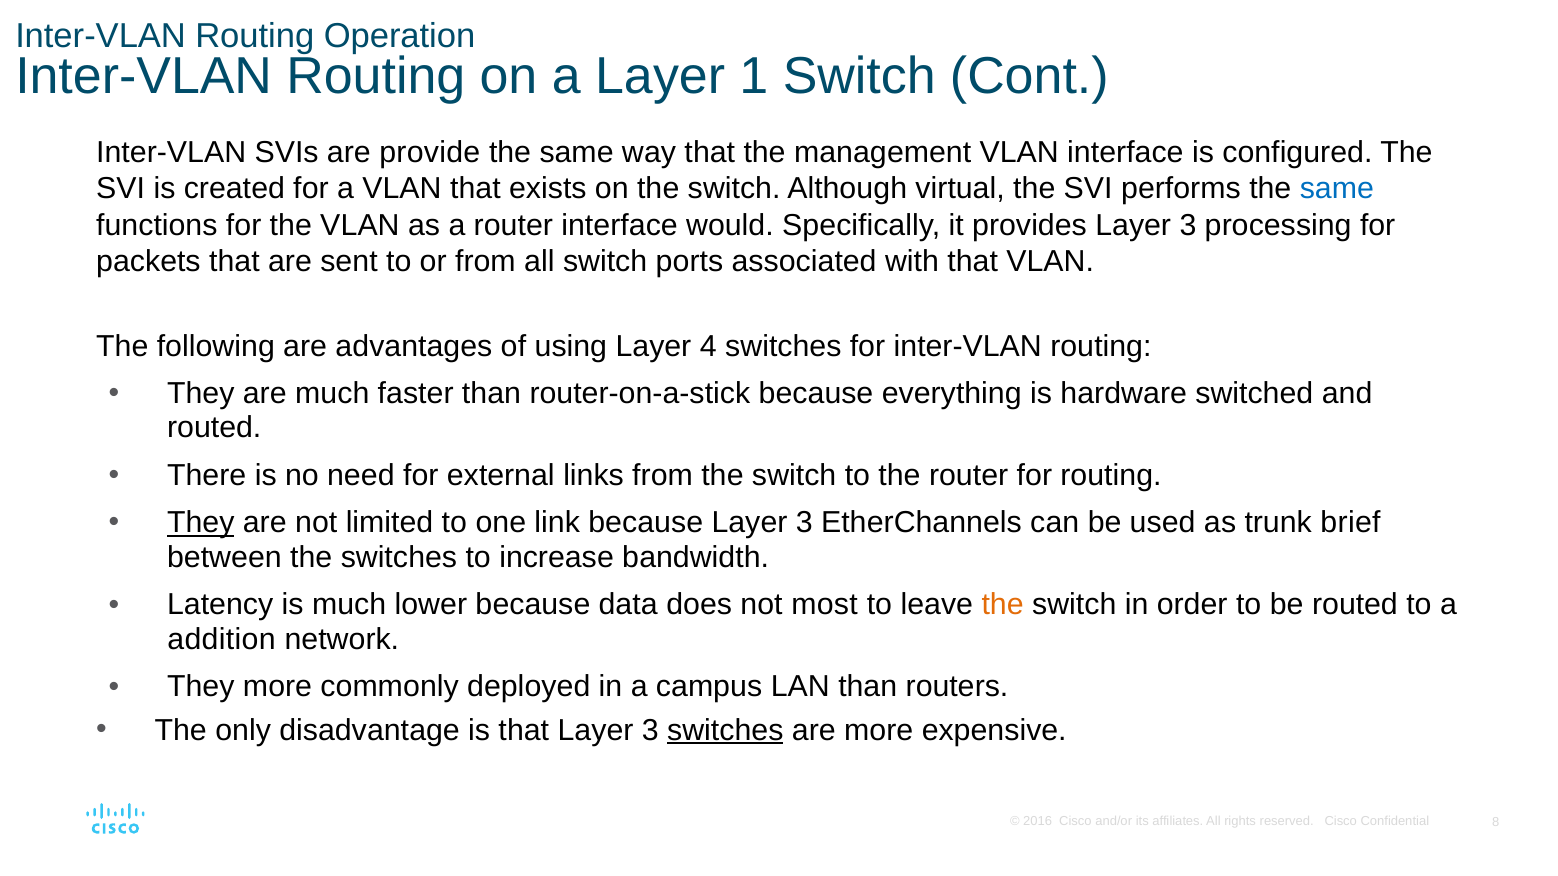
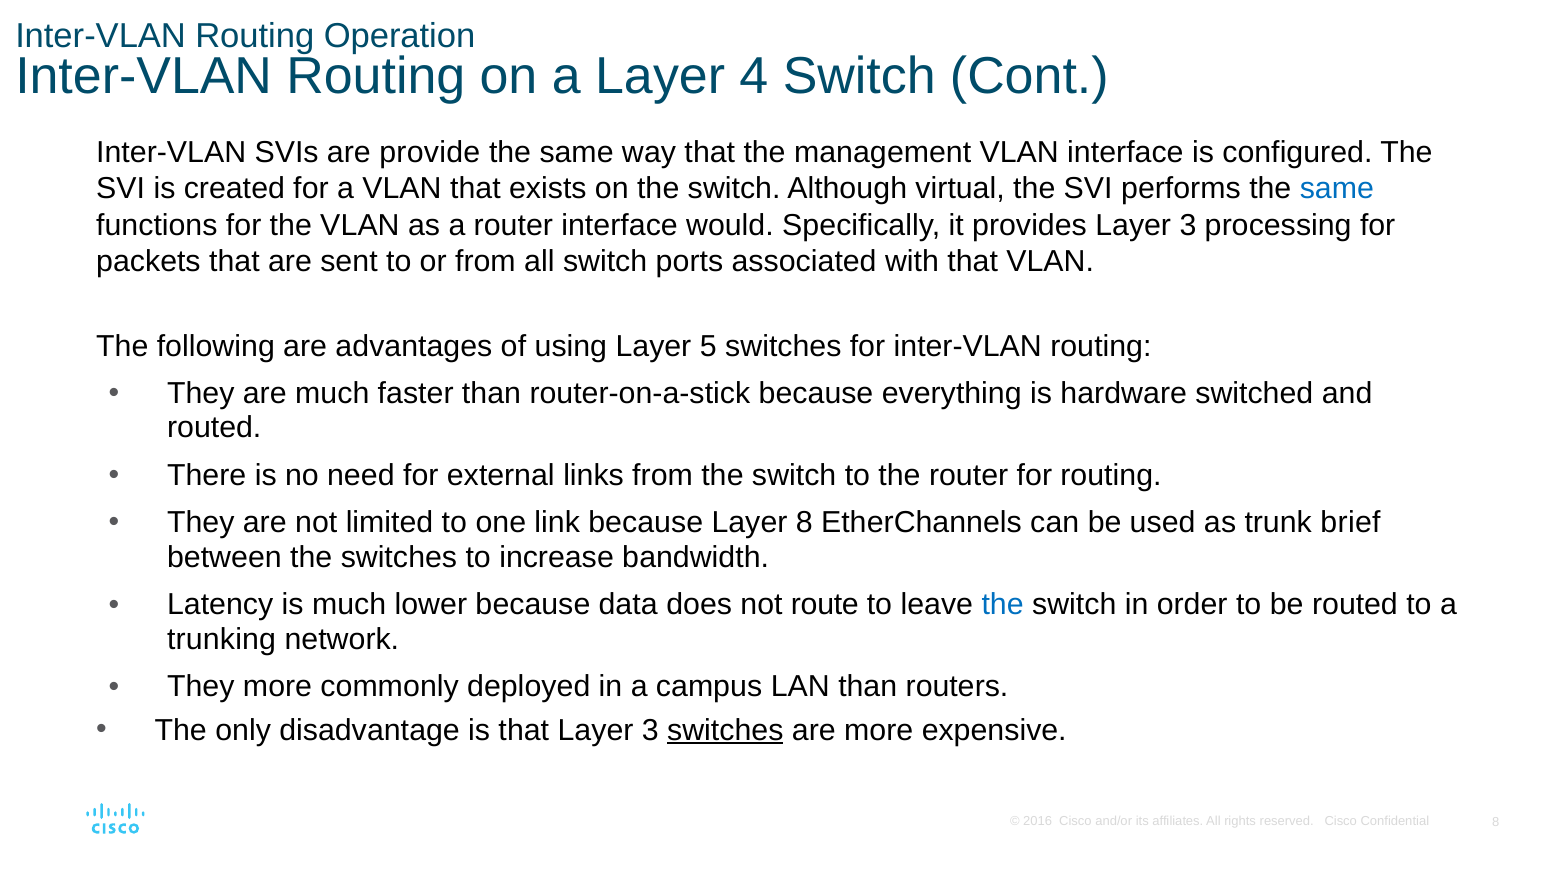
1: 1 -> 4
4: 4 -> 5
They at (201, 523) underline: present -> none
because Layer 3: 3 -> 8
most: most -> route
the at (1003, 605) colour: orange -> blue
addition: addition -> trunking
